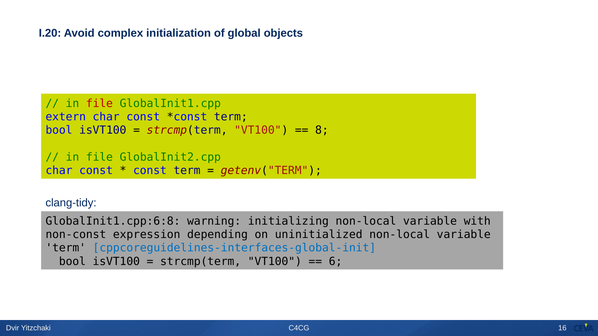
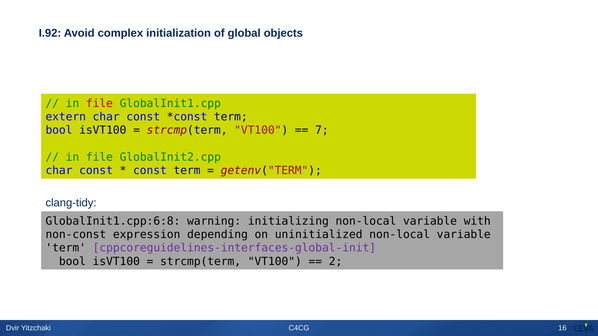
I.20: I.20 -> I.92
8: 8 -> 7
cppcoreguidelines-interfaces-global-init colour: blue -> purple
6: 6 -> 2
